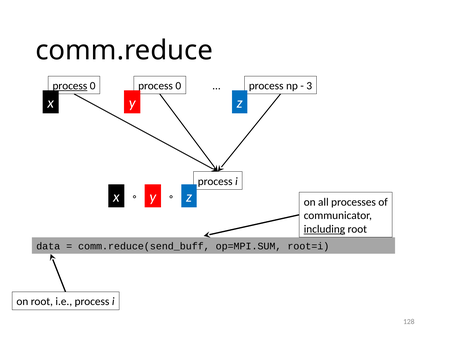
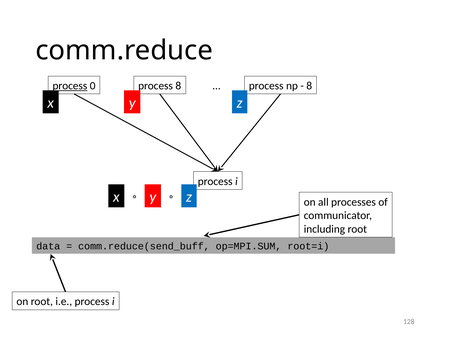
0 process 0: 0 -> 8
3 at (309, 86): 3 -> 8
including underline: present -> none
